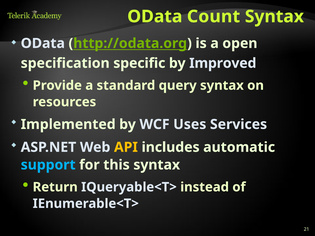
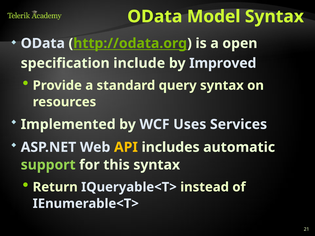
Count: Count -> Model
specific: specific -> include
support colour: light blue -> light green
